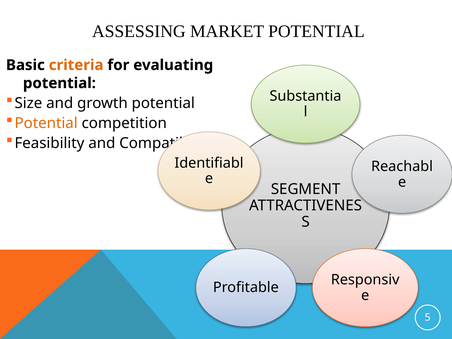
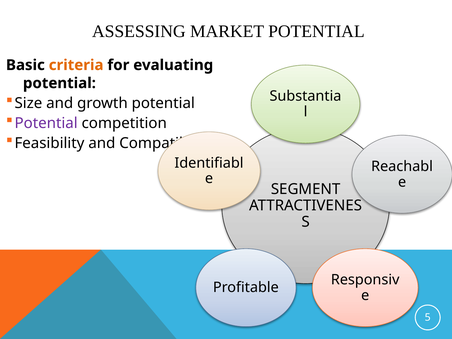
Potential at (46, 123) colour: orange -> purple
